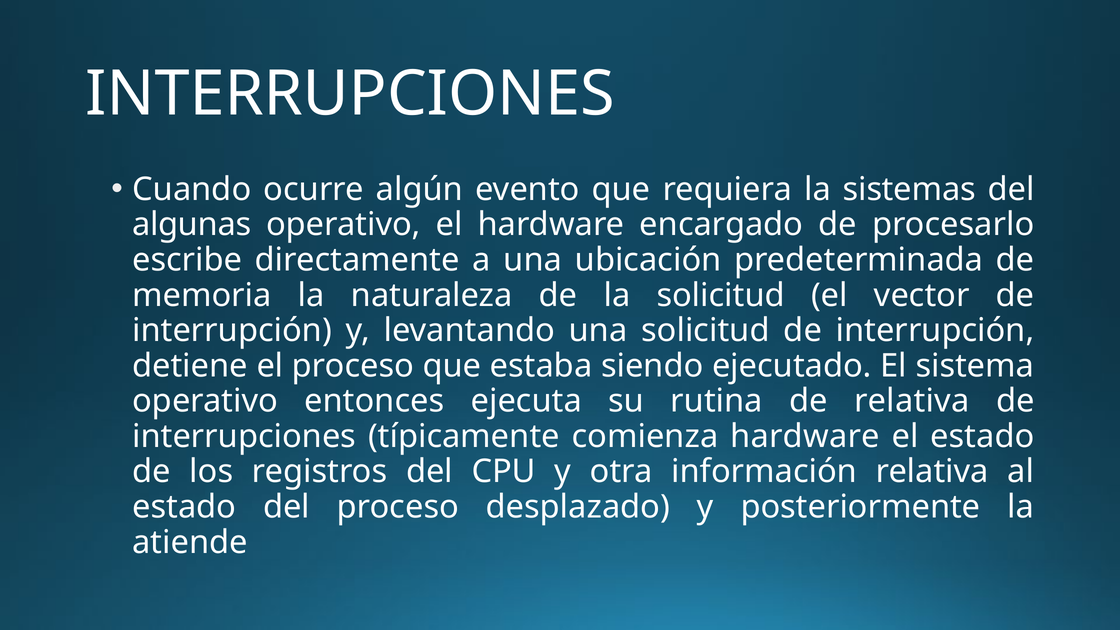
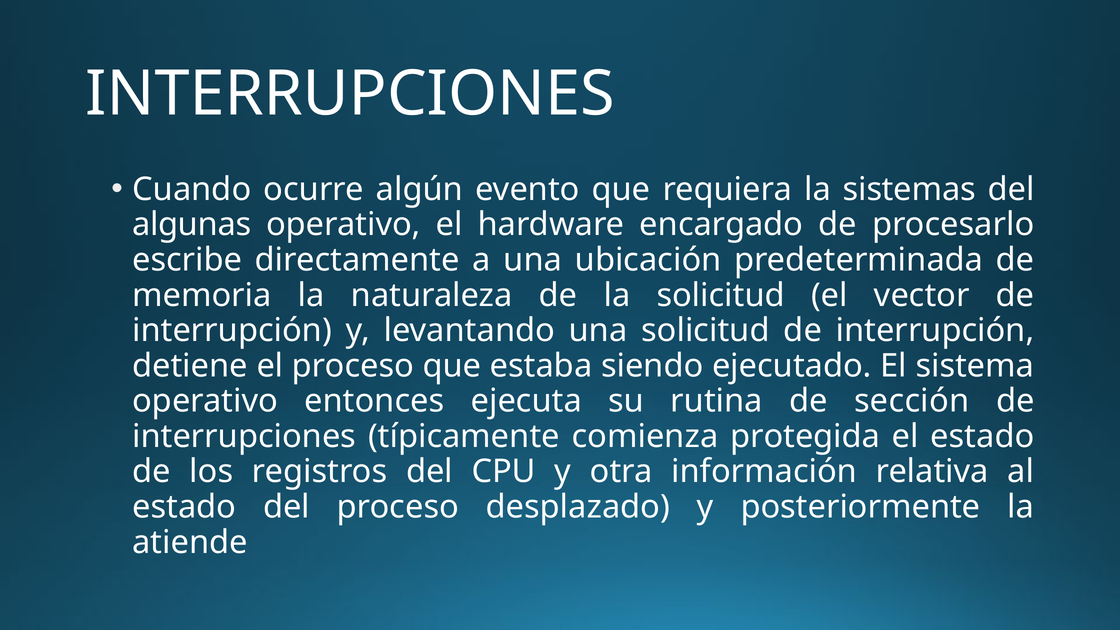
de relativa: relativa -> sección
comienza hardware: hardware -> protegida
